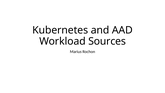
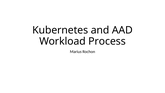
Sources: Sources -> Process
